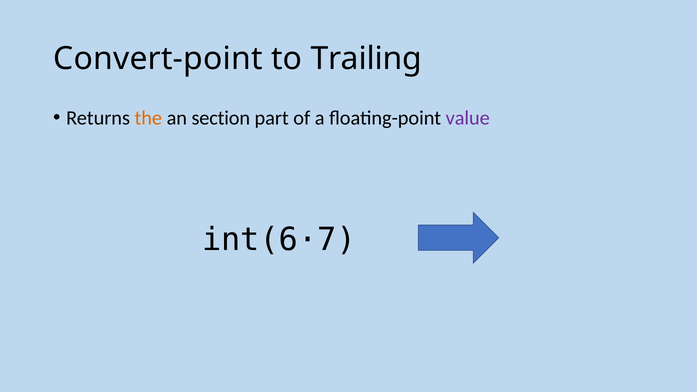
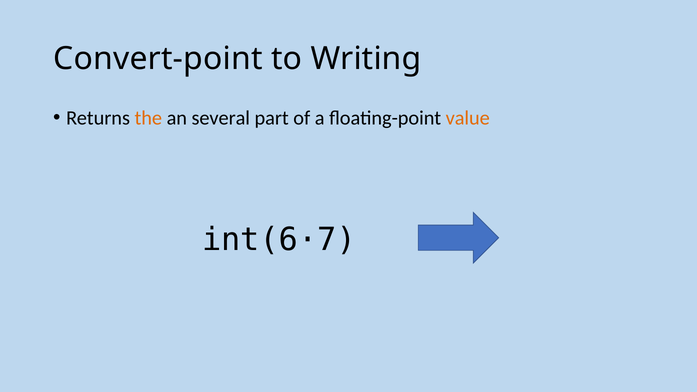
Trailing: Trailing -> Writing
section: section -> several
value colour: purple -> orange
